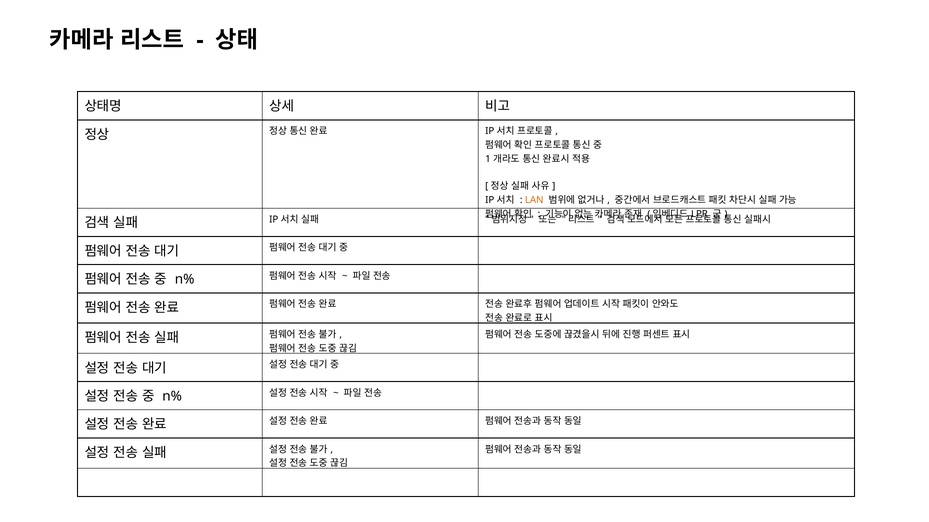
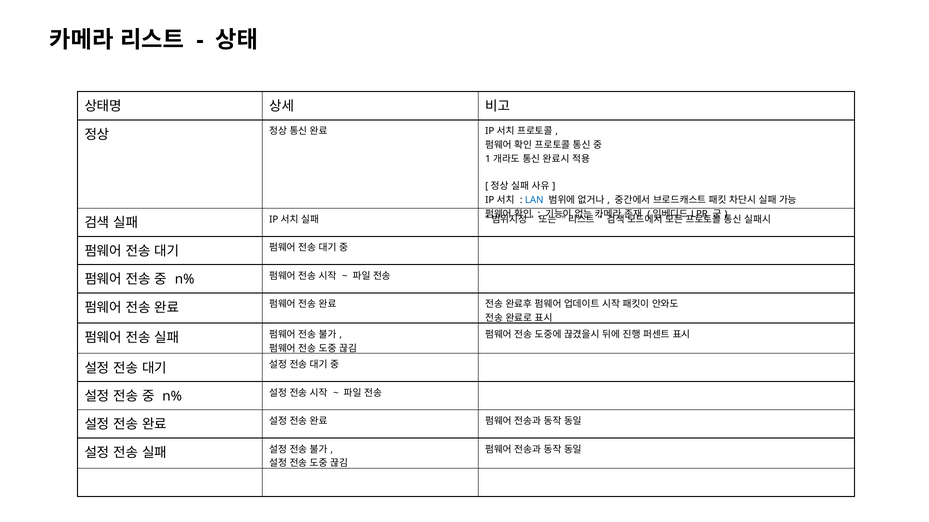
LAN colour: orange -> blue
